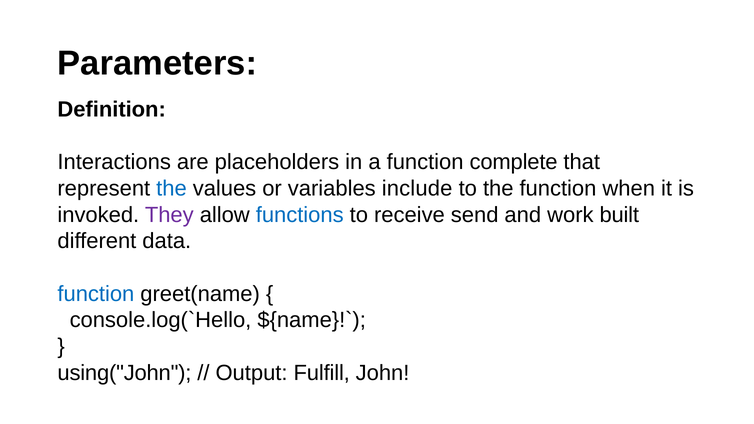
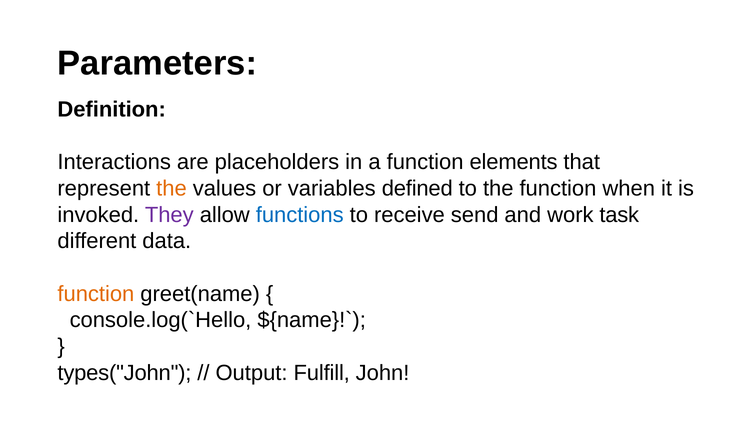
complete: complete -> elements
the at (172, 189) colour: blue -> orange
include: include -> defined
built: built -> task
function at (96, 294) colour: blue -> orange
using("John: using("John -> types("John
